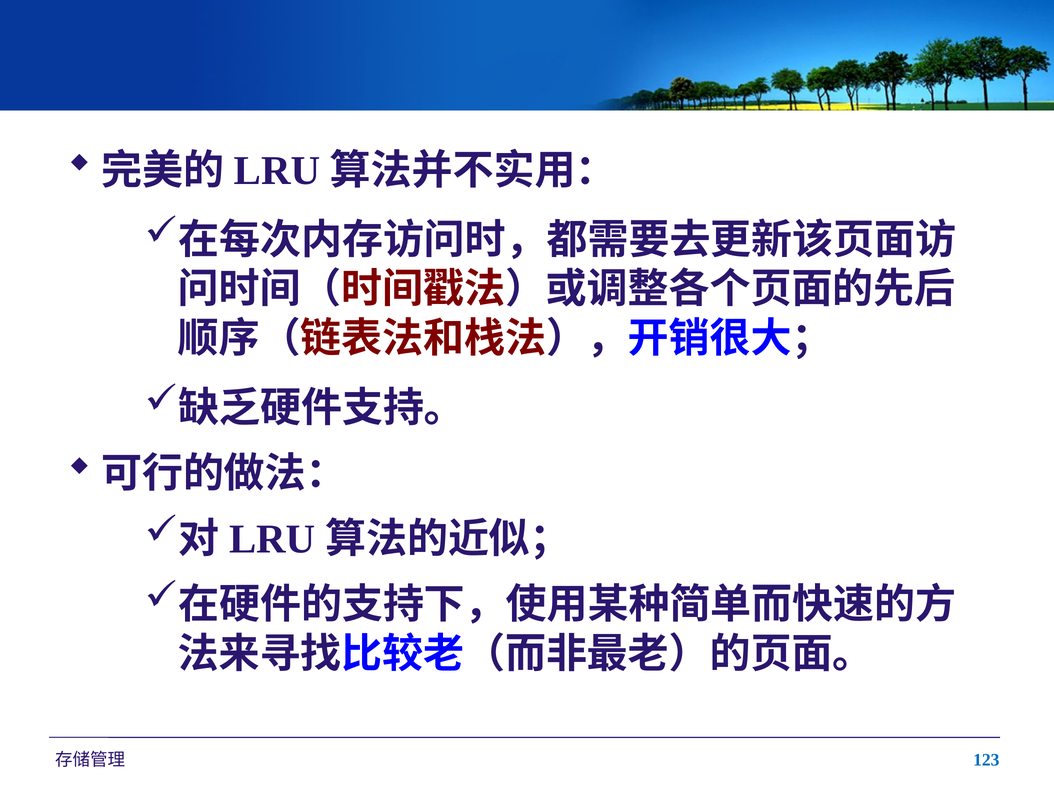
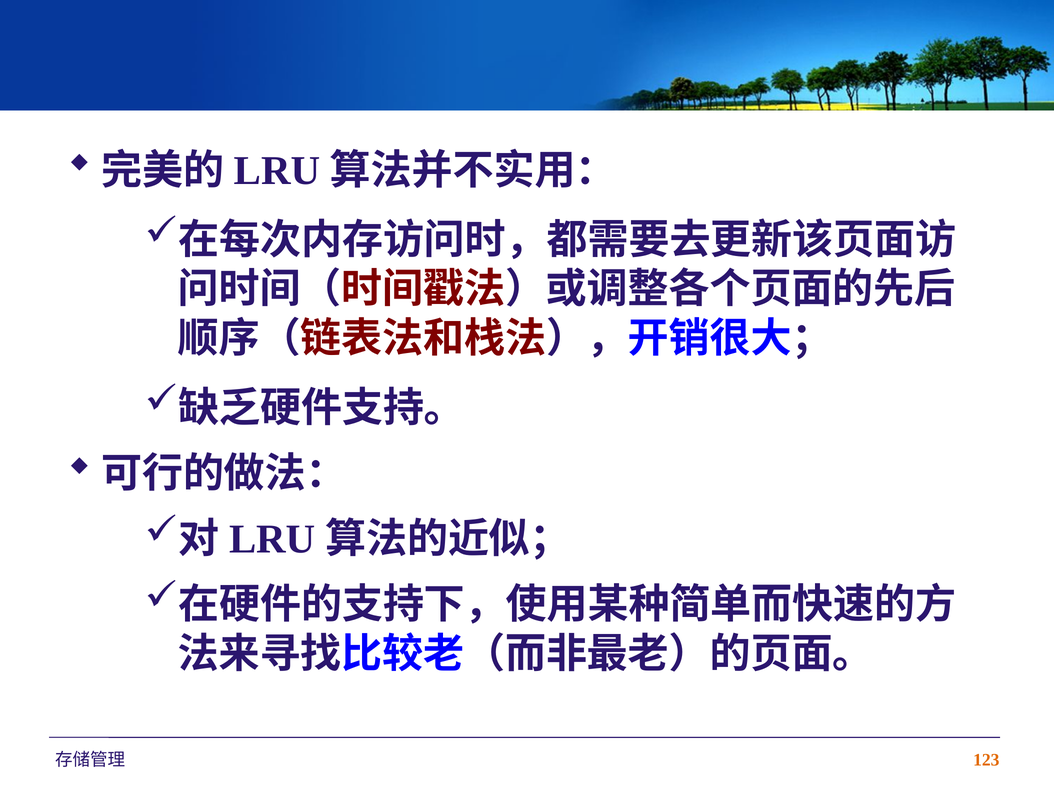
123 colour: blue -> orange
